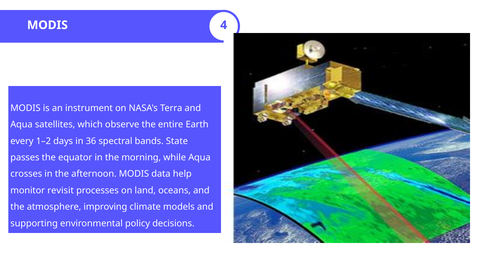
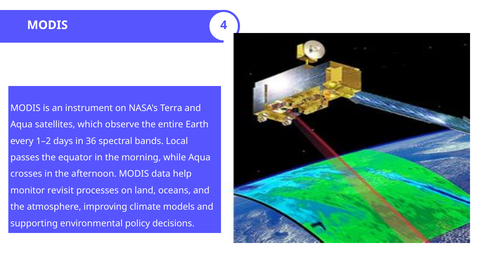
State: State -> Local
